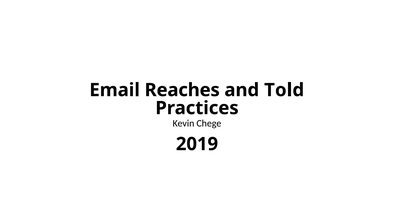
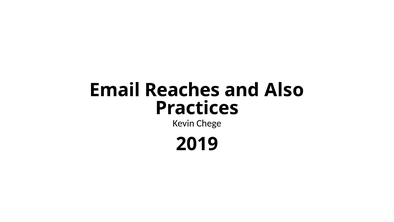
Told: Told -> Also
